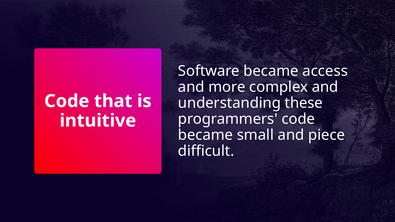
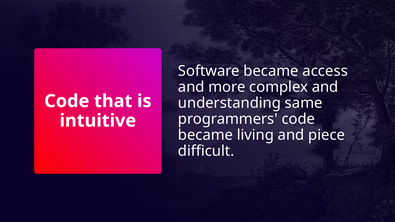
these: these -> same
small: small -> living
